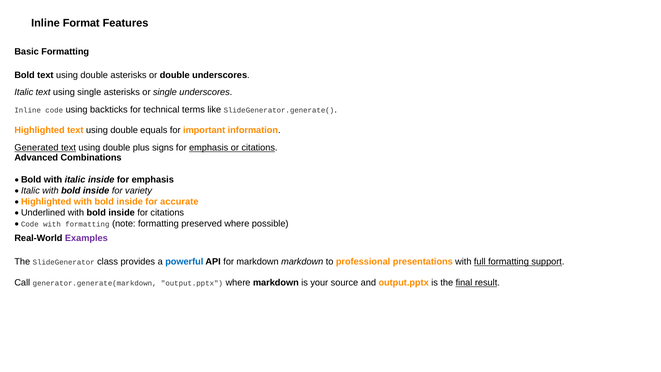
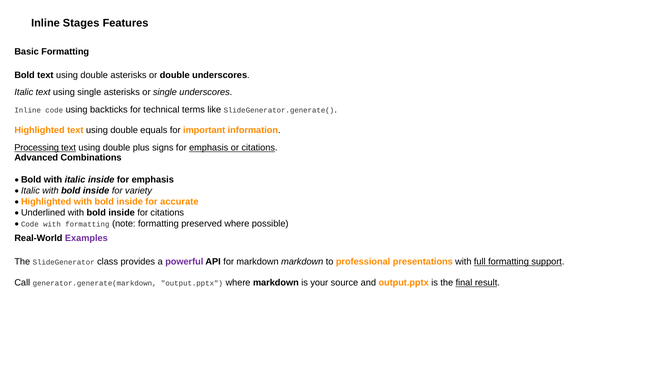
Format: Format -> Stages
Generated: Generated -> Processing
powerful colour: blue -> purple
